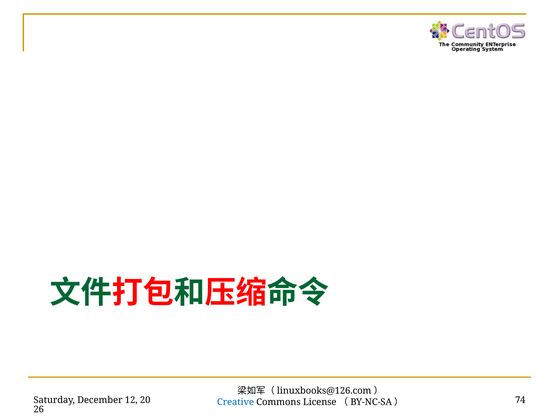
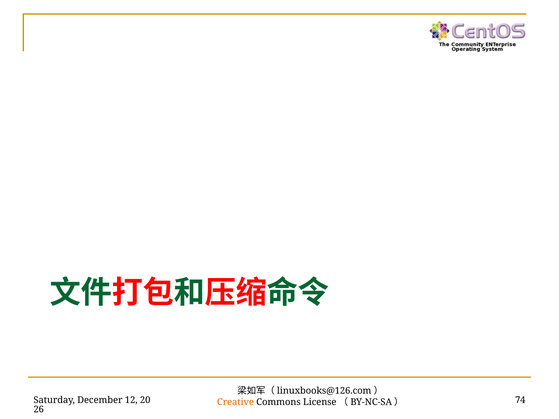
Creative colour: blue -> orange
